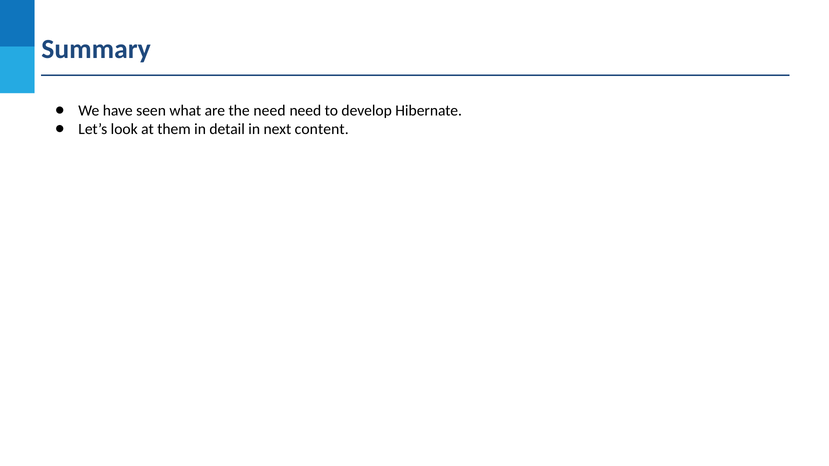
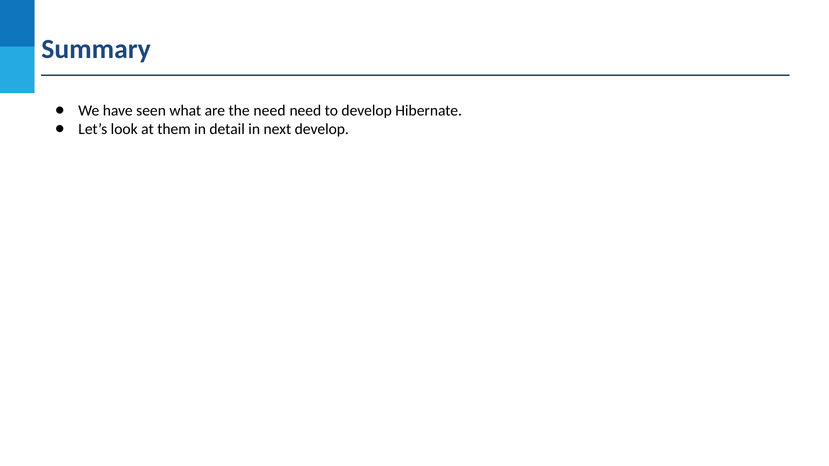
next content: content -> develop
